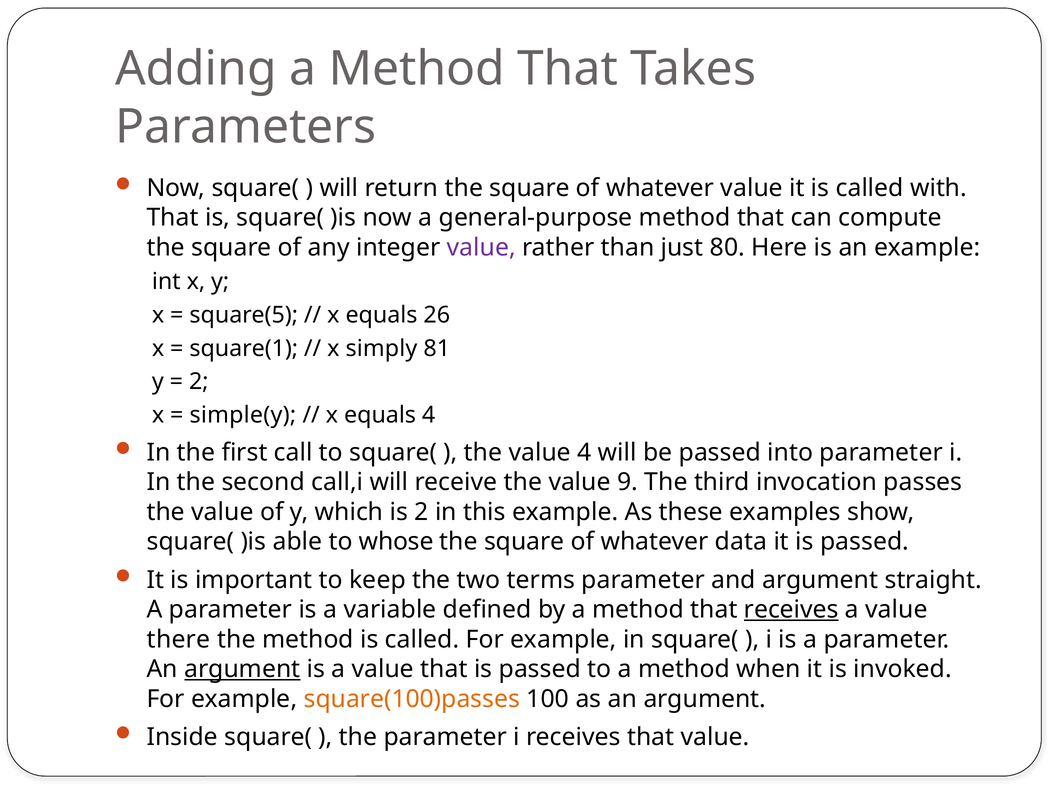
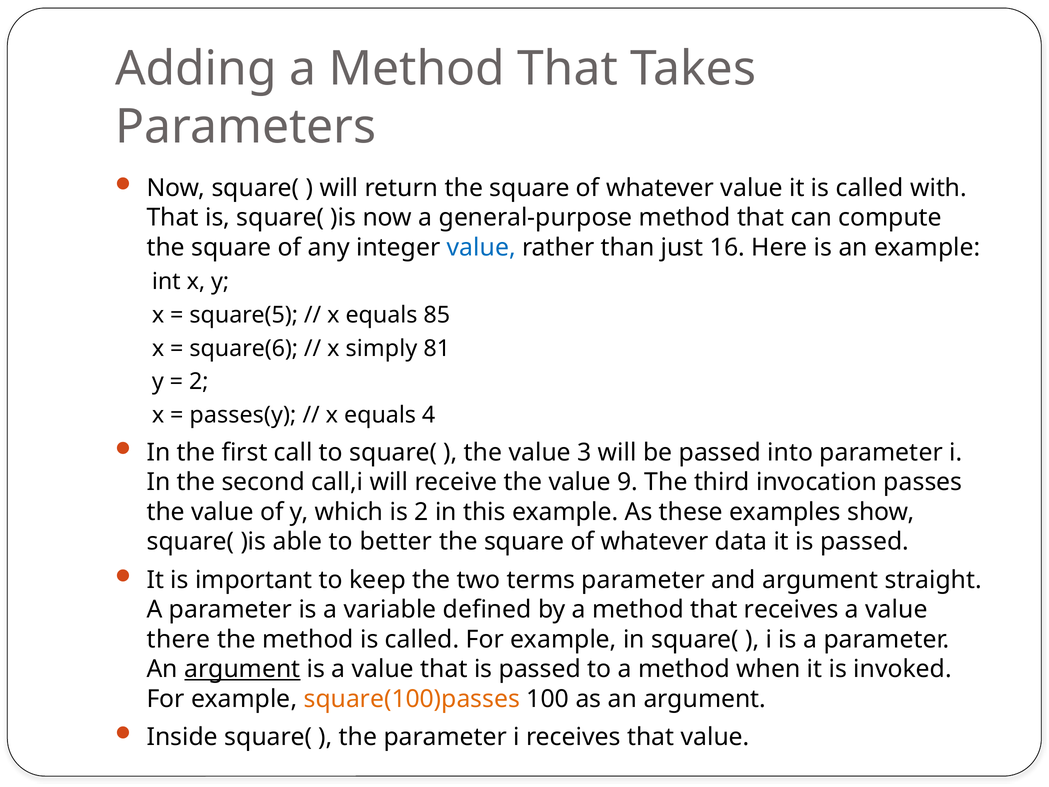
value at (481, 247) colour: purple -> blue
80: 80 -> 16
26: 26 -> 85
square(1: square(1 -> square(6
simple(y: simple(y -> passes(y
value 4: 4 -> 3
whose: whose -> better
receives at (791, 610) underline: present -> none
